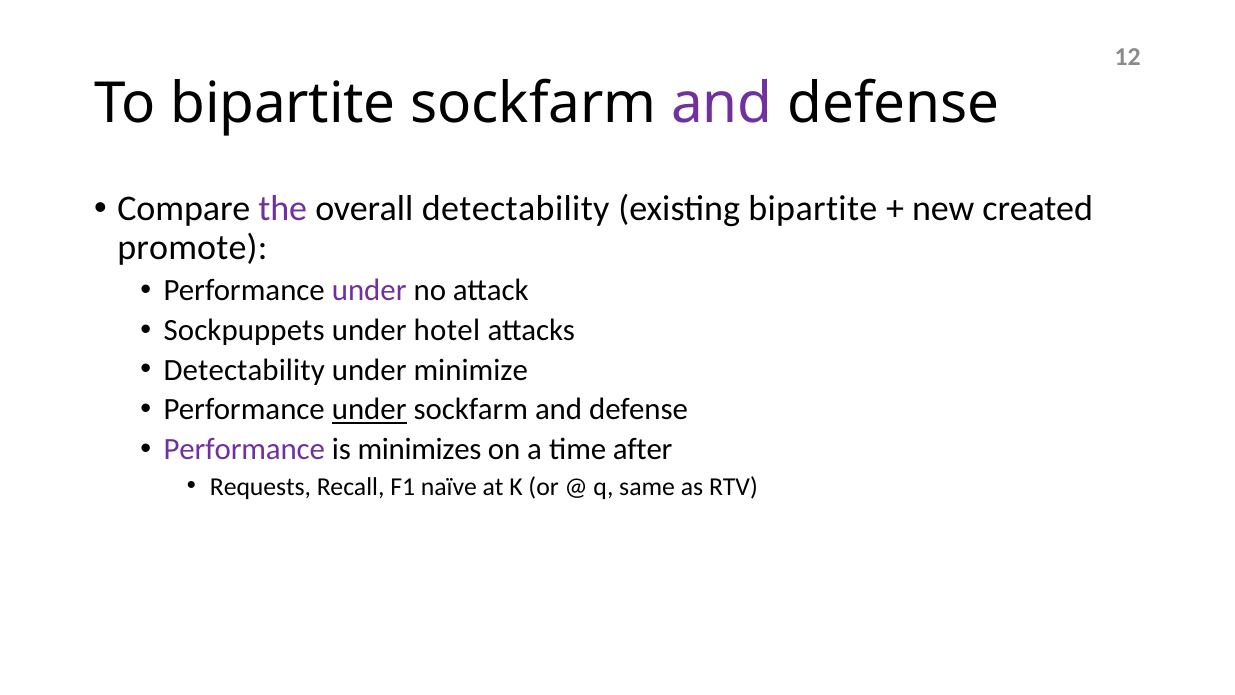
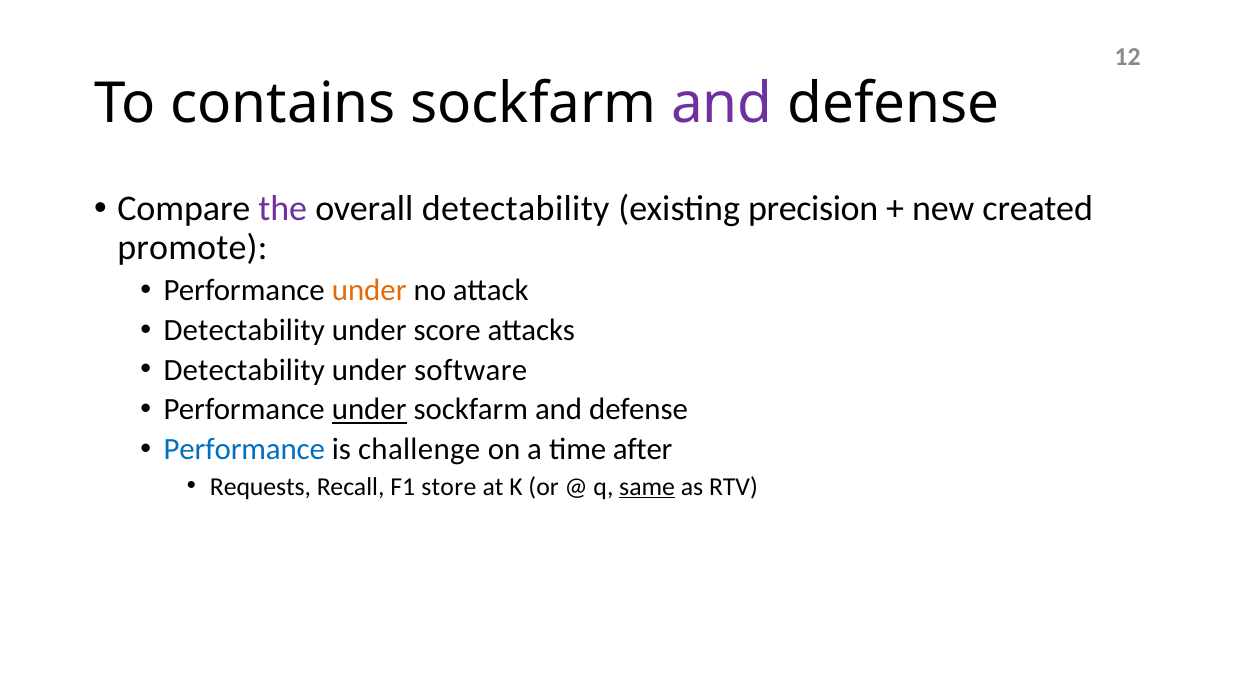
To bipartite: bipartite -> contains
existing bipartite: bipartite -> precision
under at (369, 290) colour: purple -> orange
Sockpuppets at (244, 330): Sockpuppets -> Detectability
hotel: hotel -> score
minimize: minimize -> software
Performance at (244, 449) colour: purple -> blue
minimizes: minimizes -> challenge
naïve: naïve -> store
same underline: none -> present
